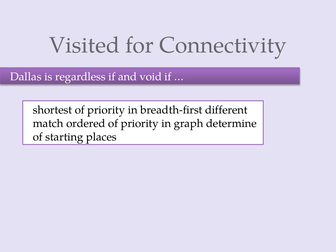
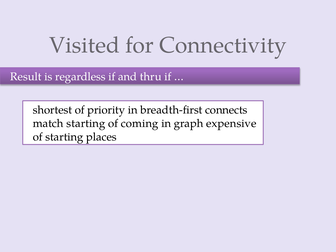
Dallas: Dallas -> Result
void: void -> thru
different: different -> connects
match ordered: ordered -> starting
priority at (140, 123): priority -> coming
determine: determine -> expensive
